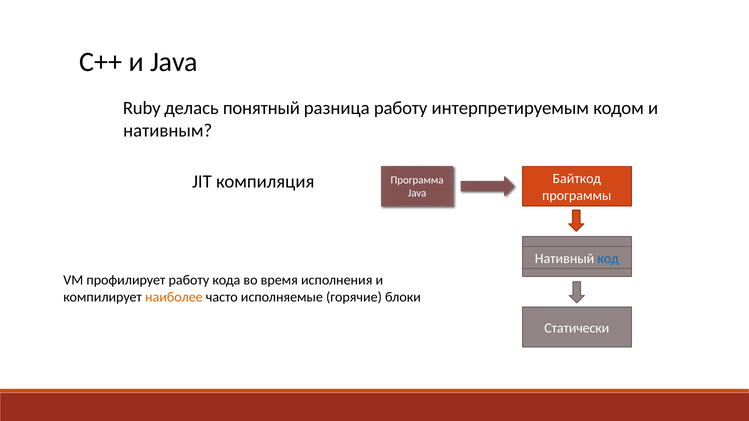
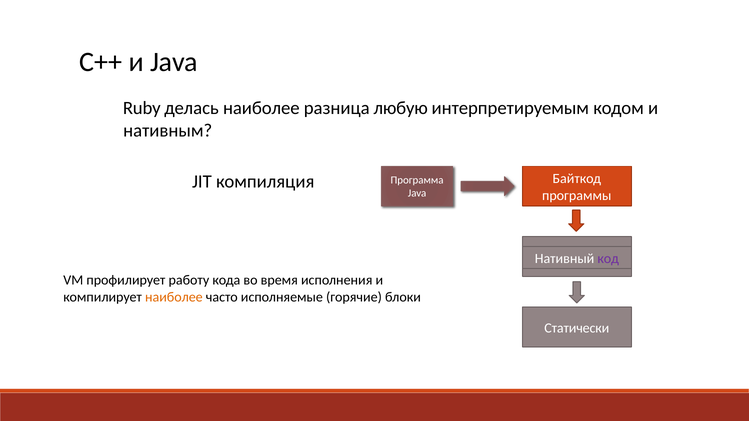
делась понятный: понятный -> наиболее
разница работу: работу -> любую
код colour: blue -> purple
